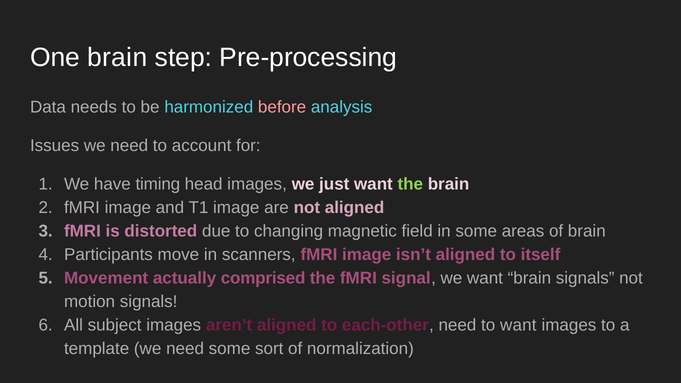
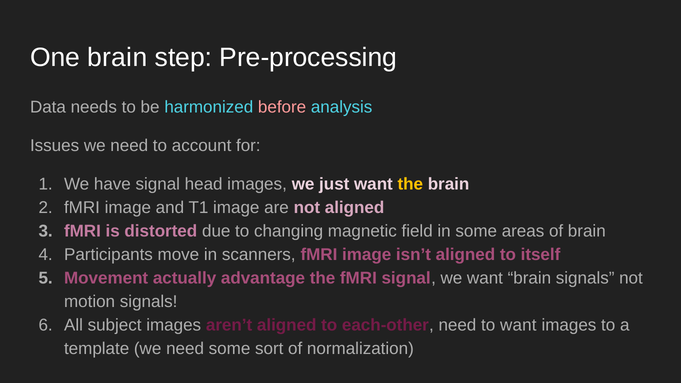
have timing: timing -> signal
the at (410, 184) colour: light green -> yellow
comprised: comprised -> advantage
